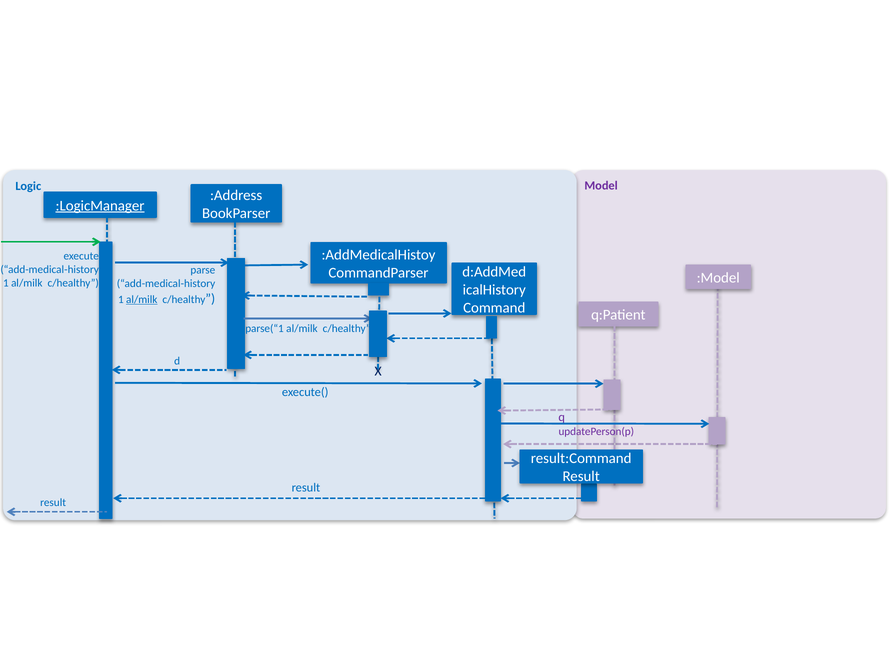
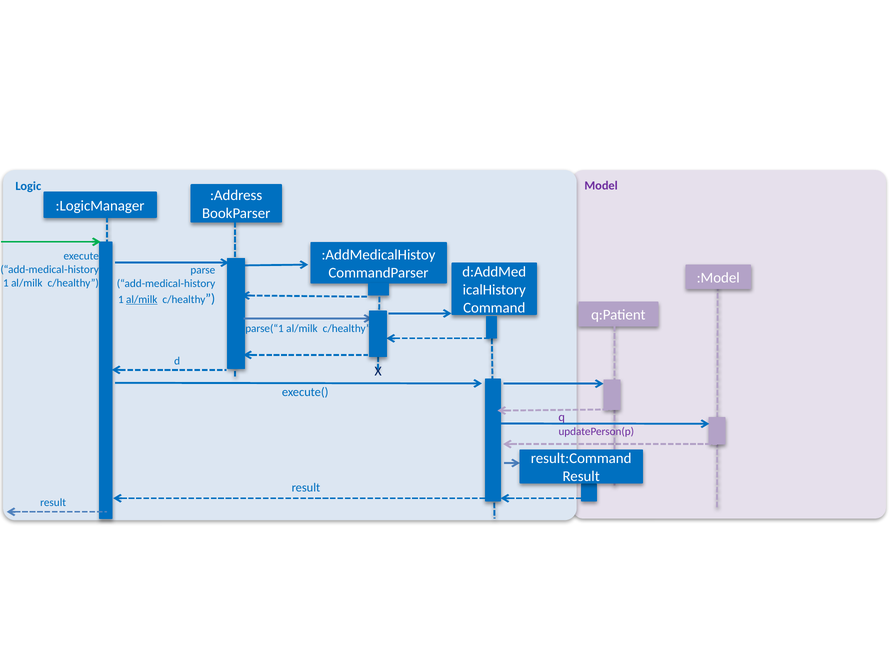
:LogicManager underline: present -> none
